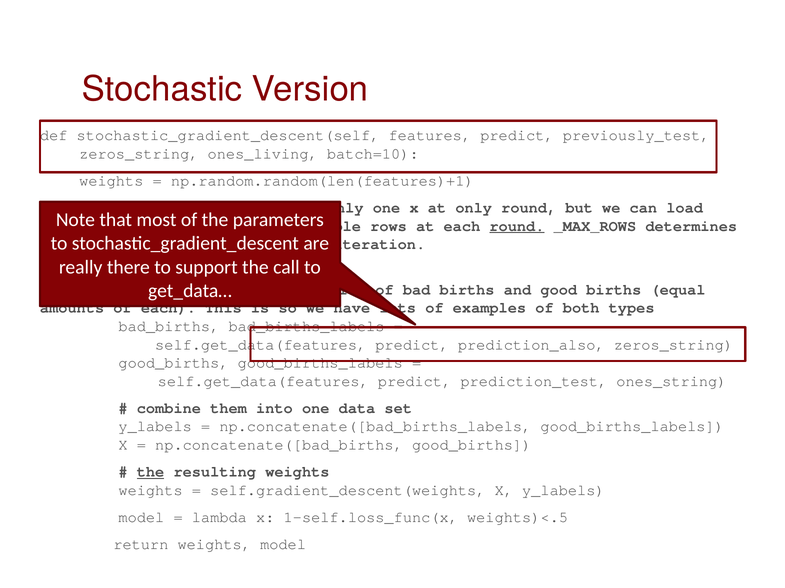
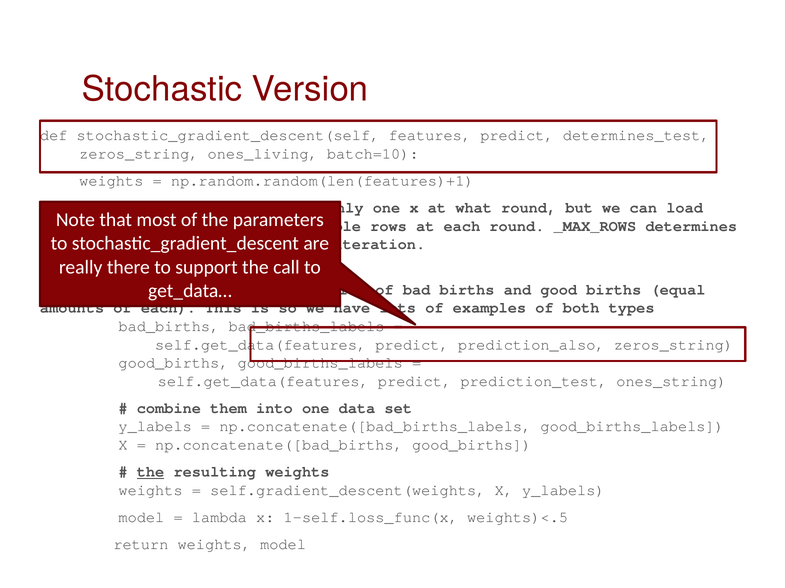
previously_test: previously_test -> determines_test
at only: only -> what
round at (517, 226) underline: present -> none
